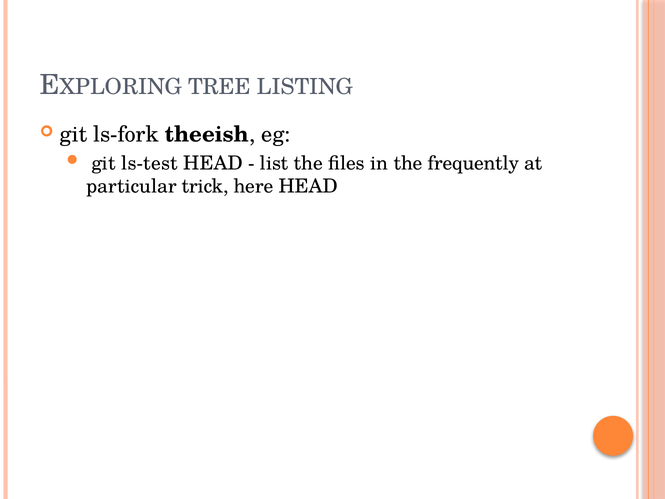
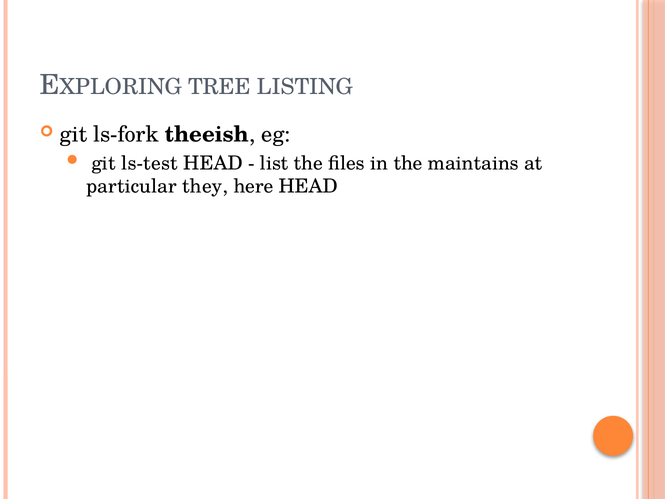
frequently: frequently -> maintains
trick: trick -> they
